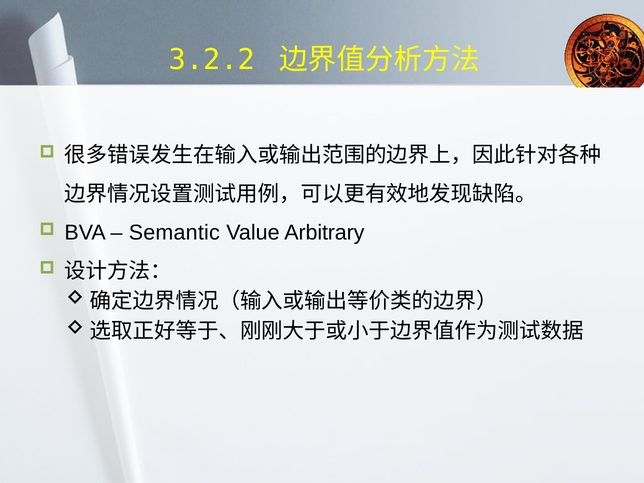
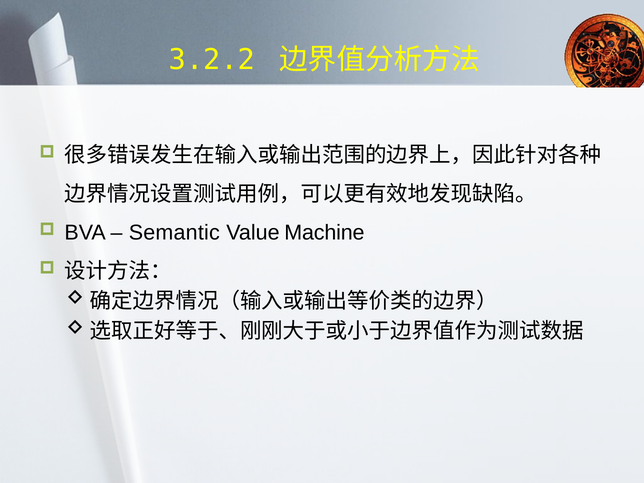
Arbitrary: Arbitrary -> Machine
